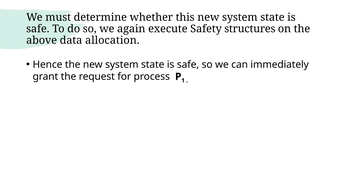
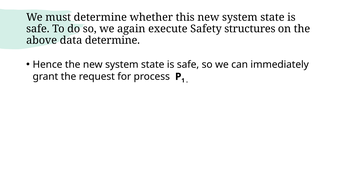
data allocation: allocation -> determine
